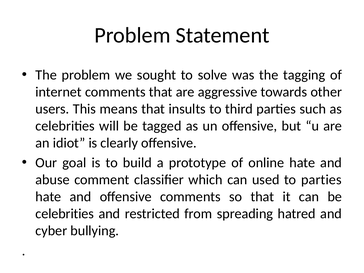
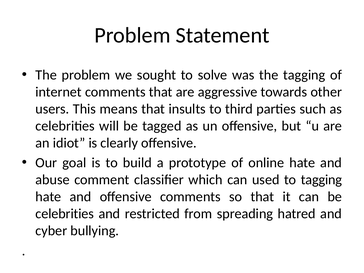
to parties: parties -> tagging
